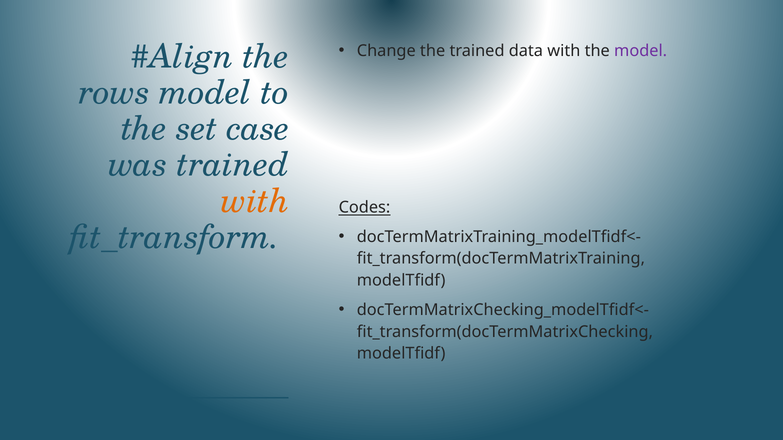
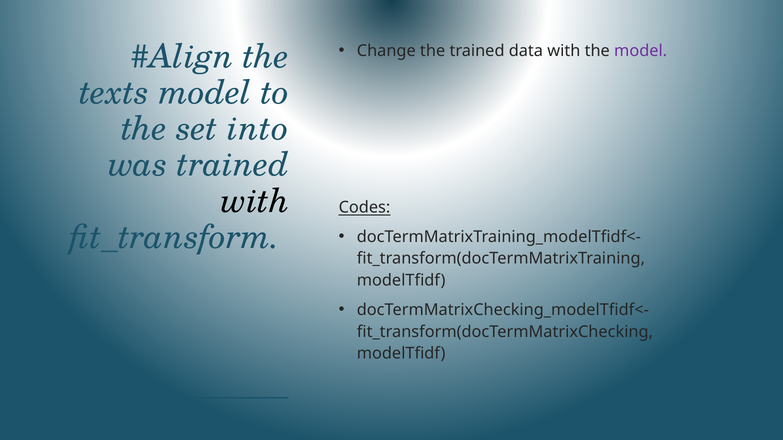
rows: rows -> texts
case: case -> into
with at (255, 201) colour: orange -> black
